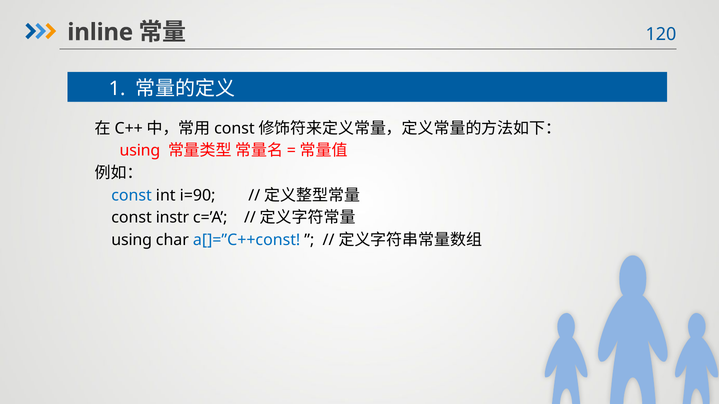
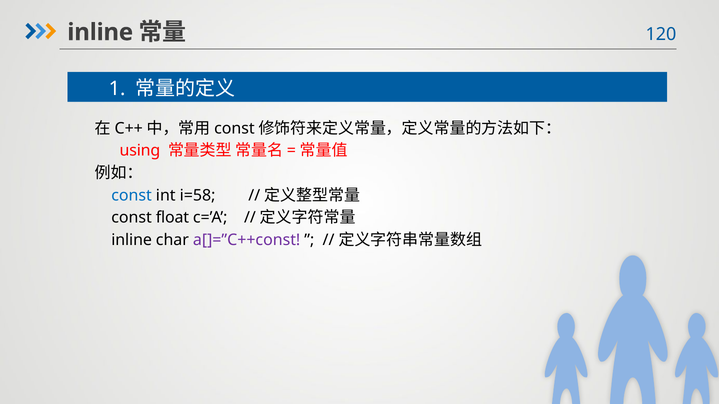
i=90: i=90 -> i=58
instr: instr -> float
using at (132, 240): using -> inline
a[]=”C++const colour: blue -> purple
